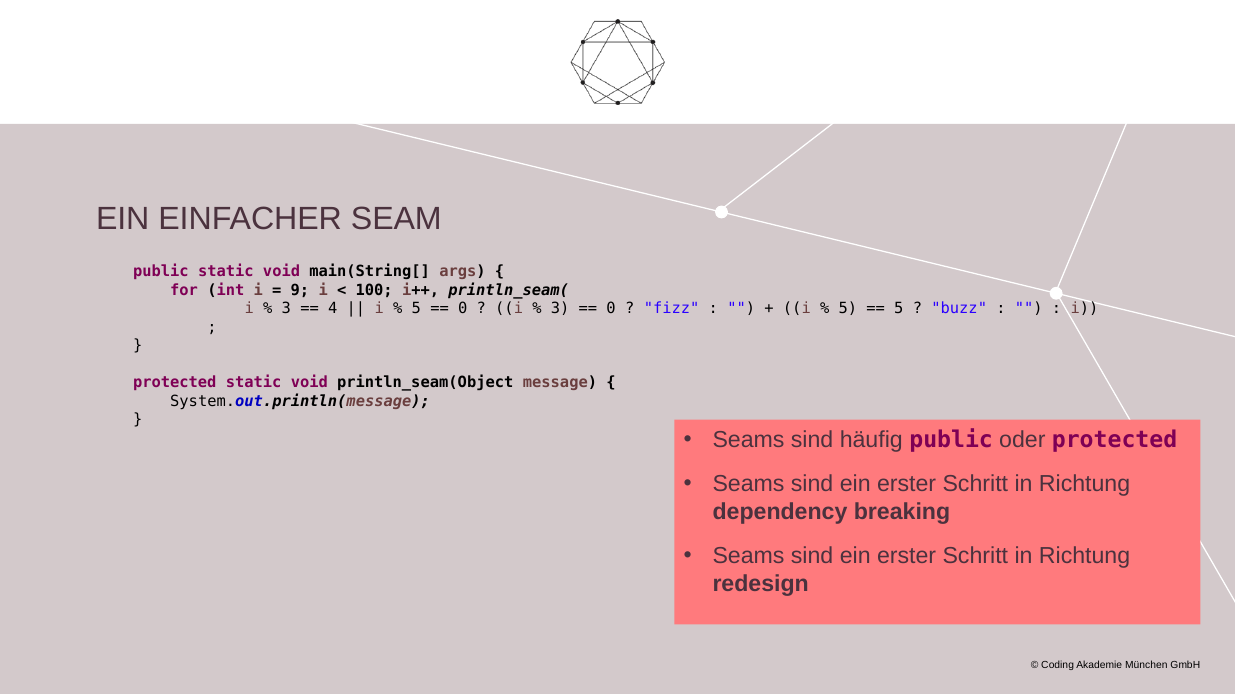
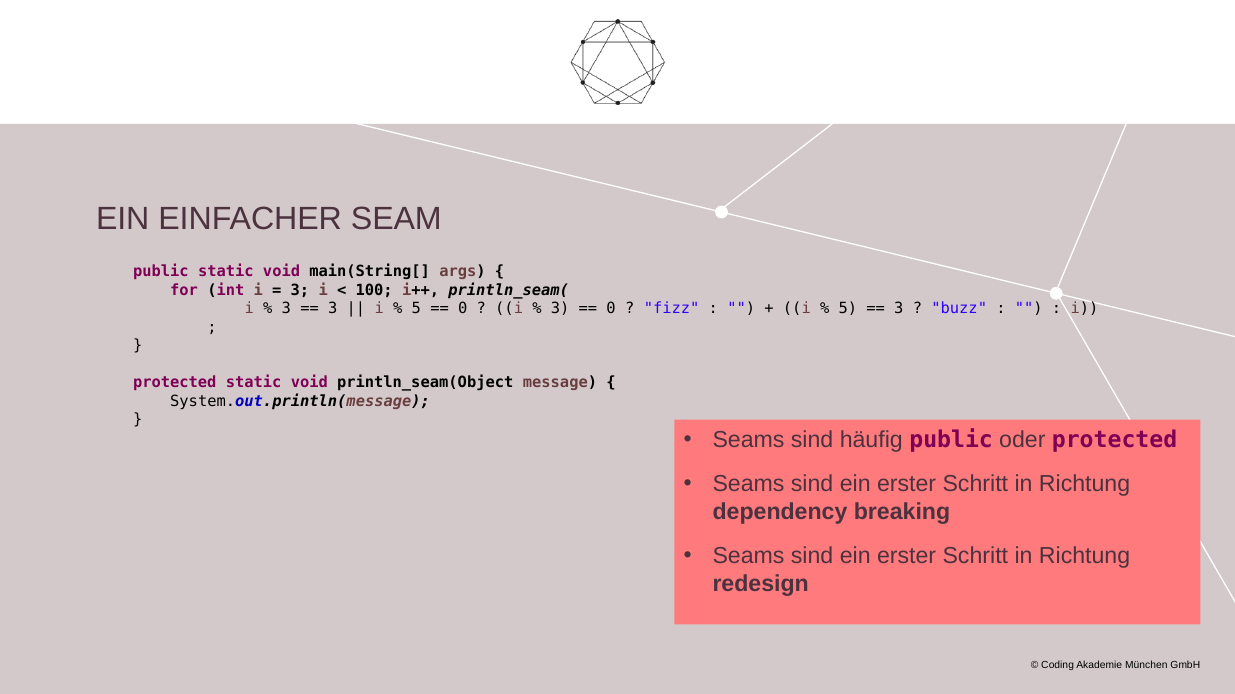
9 at (300, 291): 9 -> 3
4 at (333, 309): 4 -> 3
5 at (899, 309): 5 -> 3
